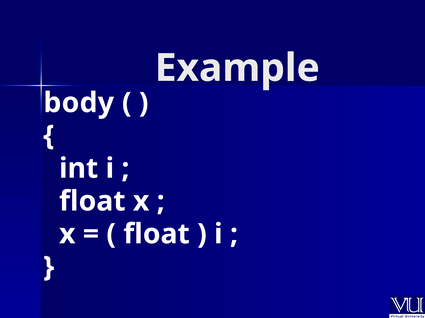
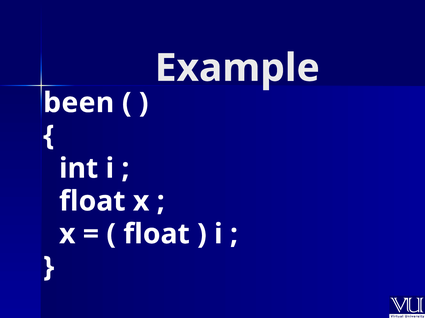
body: body -> been
